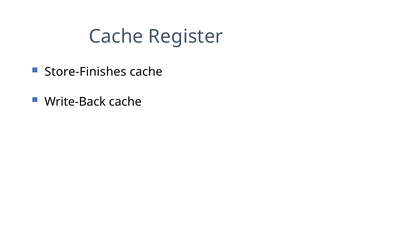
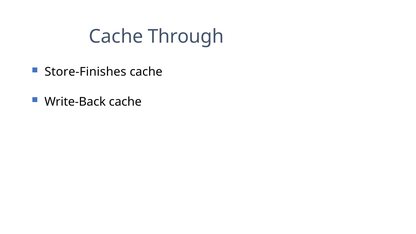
Register: Register -> Through
